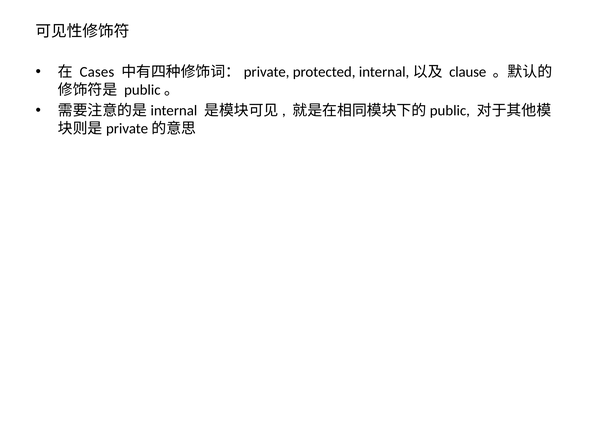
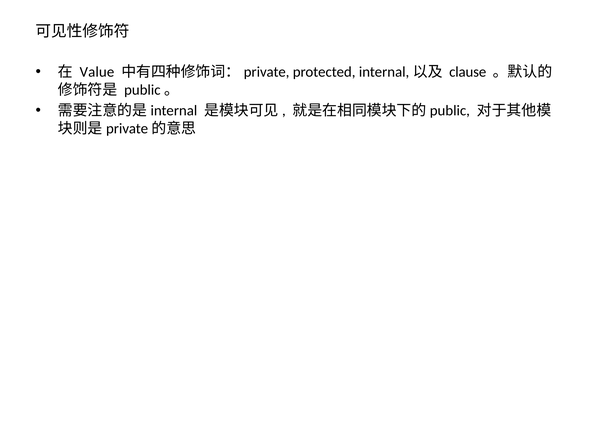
Cases: Cases -> Value
